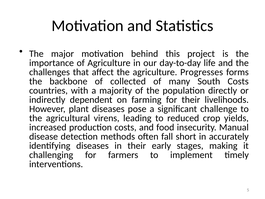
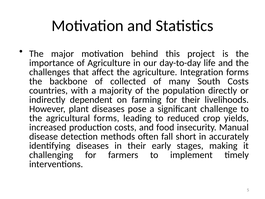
Progresses: Progresses -> Integration
agricultural virens: virens -> forms
